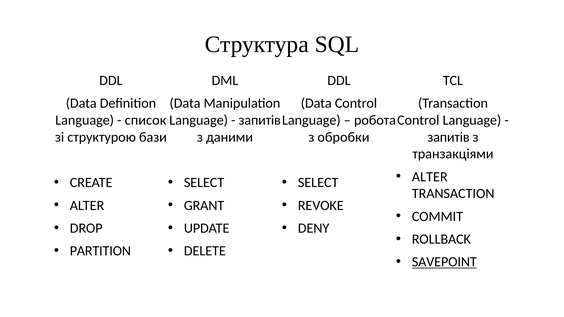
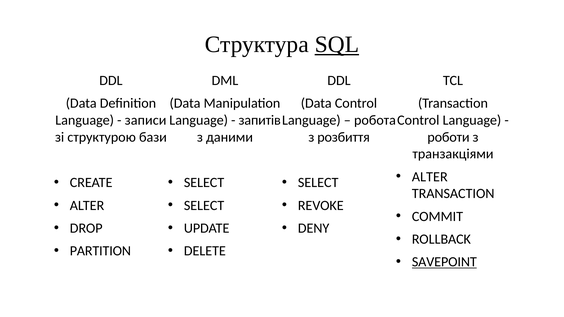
SQL underline: none -> present
список: список -> записи
обробки: обробки -> розбиття
запитів at (448, 137): запитів -> роботи
GRANT at (204, 206): GRANT -> SELECT
